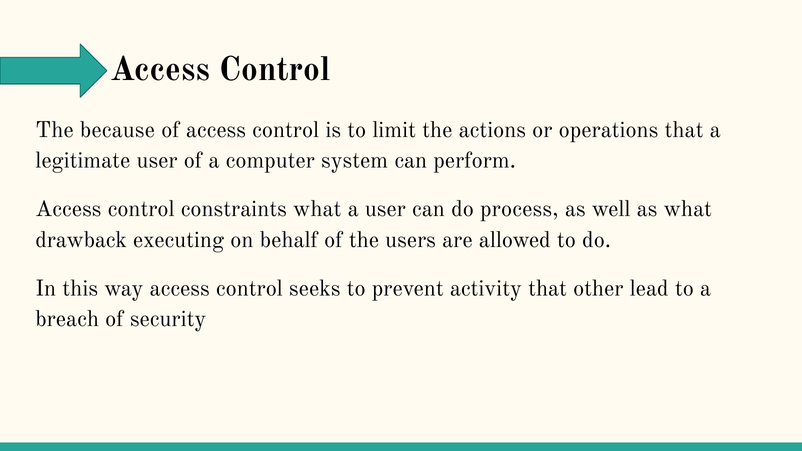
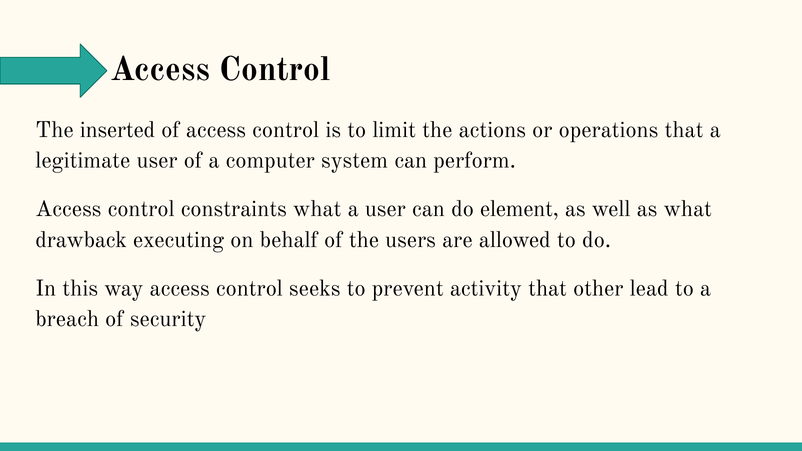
because: because -> inserted
process: process -> element
